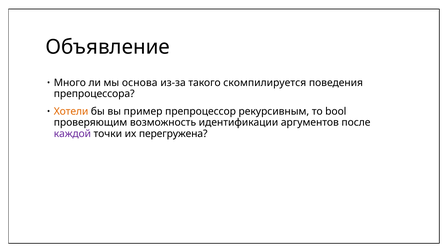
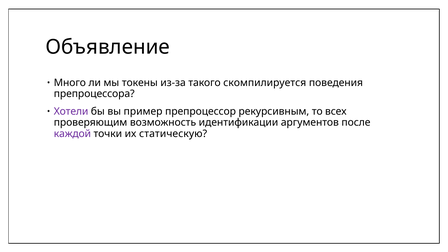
основа: основа -> токены
Хотели colour: orange -> purple
bool: bool -> всех
перегружена: перегружена -> статическую
